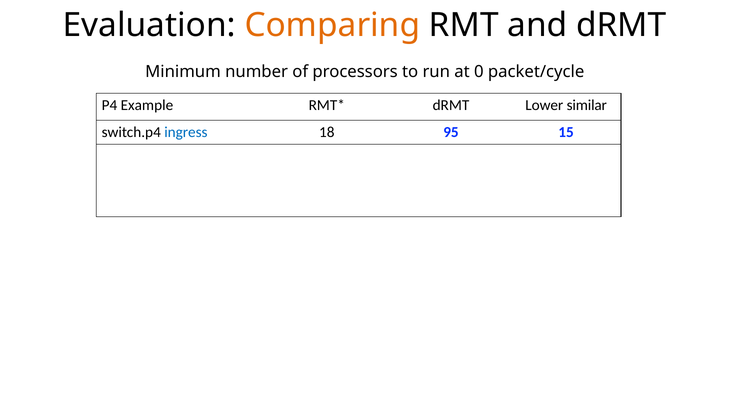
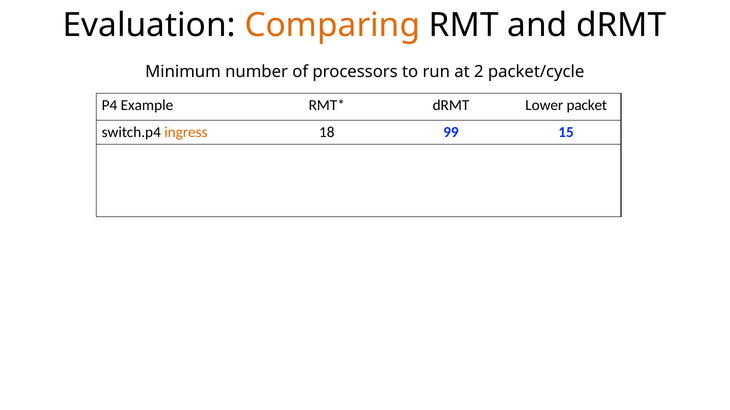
0: 0 -> 2
similar: similar -> packet
ingress colour: blue -> orange
95: 95 -> 99
